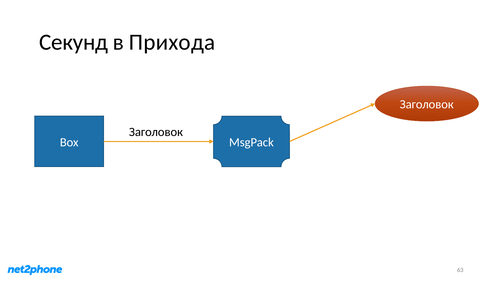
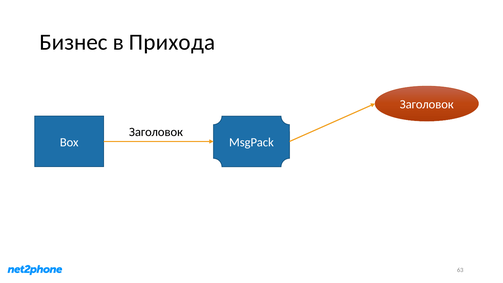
Секунд: Секунд -> Бизнес
